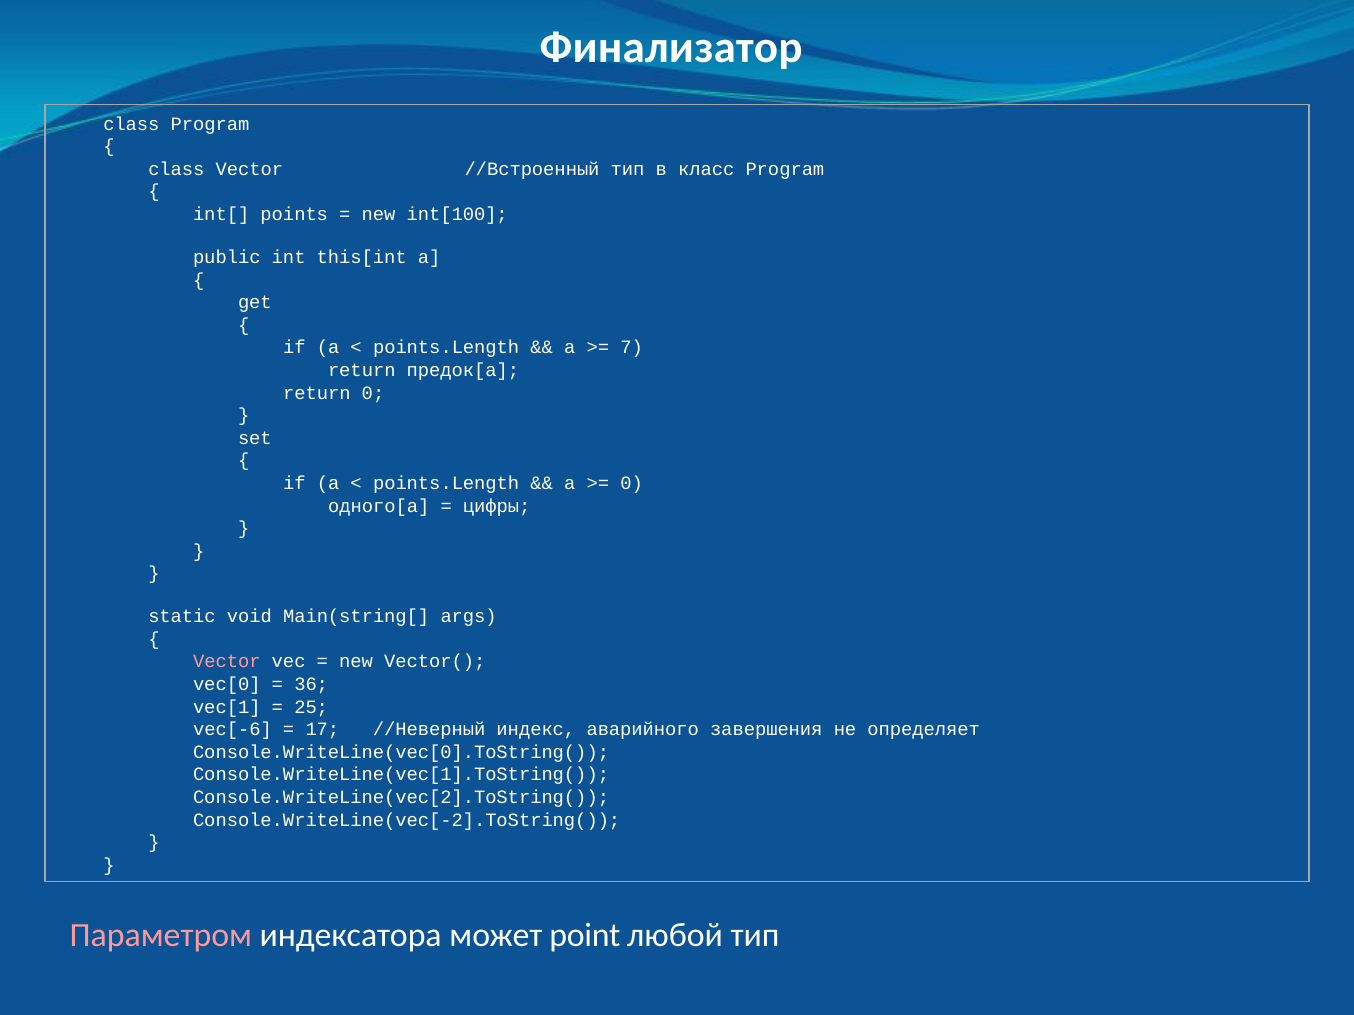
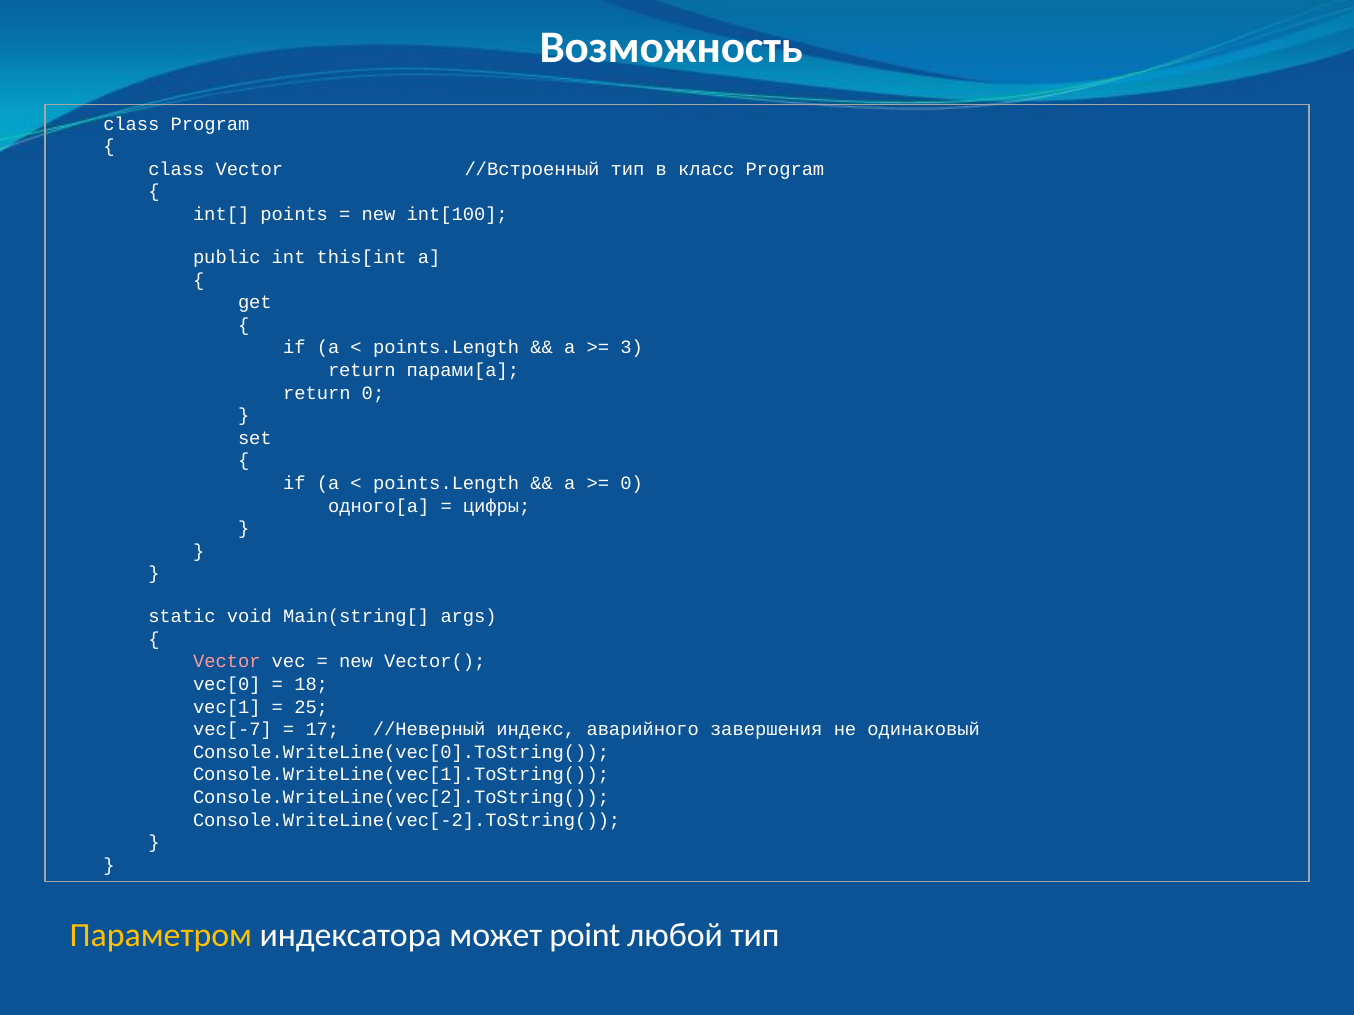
Финализатор: Финализатор -> Возможность
7: 7 -> 3
предок[a: предок[a -> парами[a
36: 36 -> 18
vec[-6: vec[-6 -> vec[-7
определяет: определяет -> одинаковый
Параметром colour: pink -> yellow
